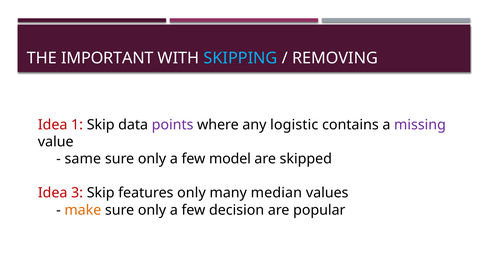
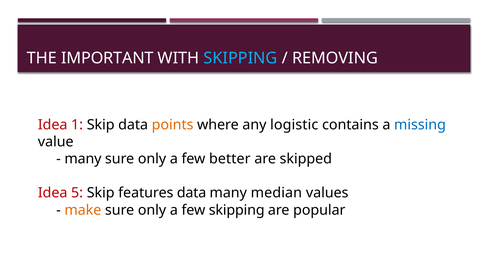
points colour: purple -> orange
missing colour: purple -> blue
same at (83, 159): same -> many
model: model -> better
3: 3 -> 5
features only: only -> data
few decision: decision -> skipping
